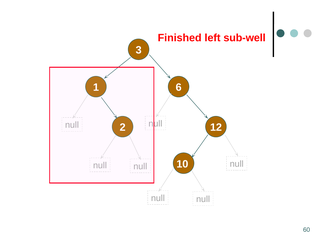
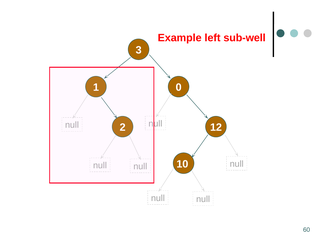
Finished: Finished -> Example
6: 6 -> 0
